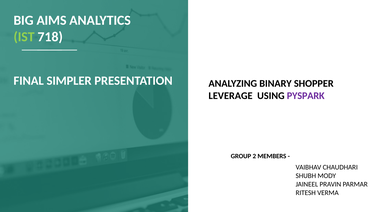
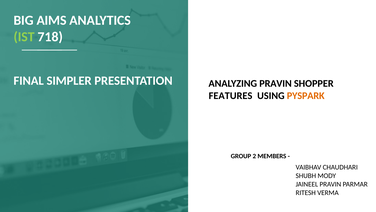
ANALYZING BINARY: BINARY -> PRAVIN
LEVERAGE: LEVERAGE -> FEATURES
PYSPARK colour: purple -> orange
